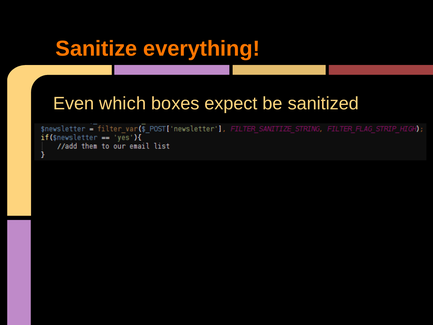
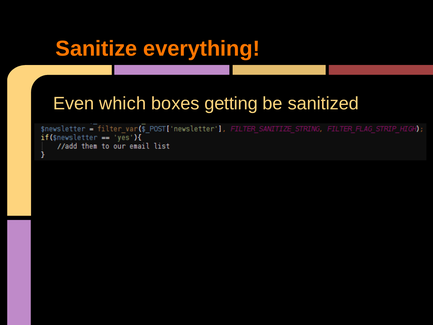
expect: expect -> getting
